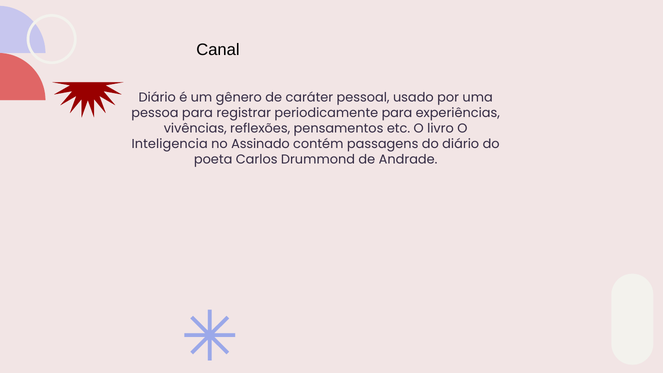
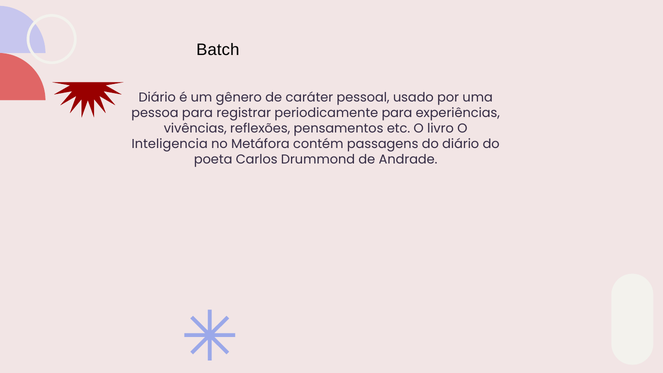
Canal: Canal -> Batch
Assinado: Assinado -> Metáfora
